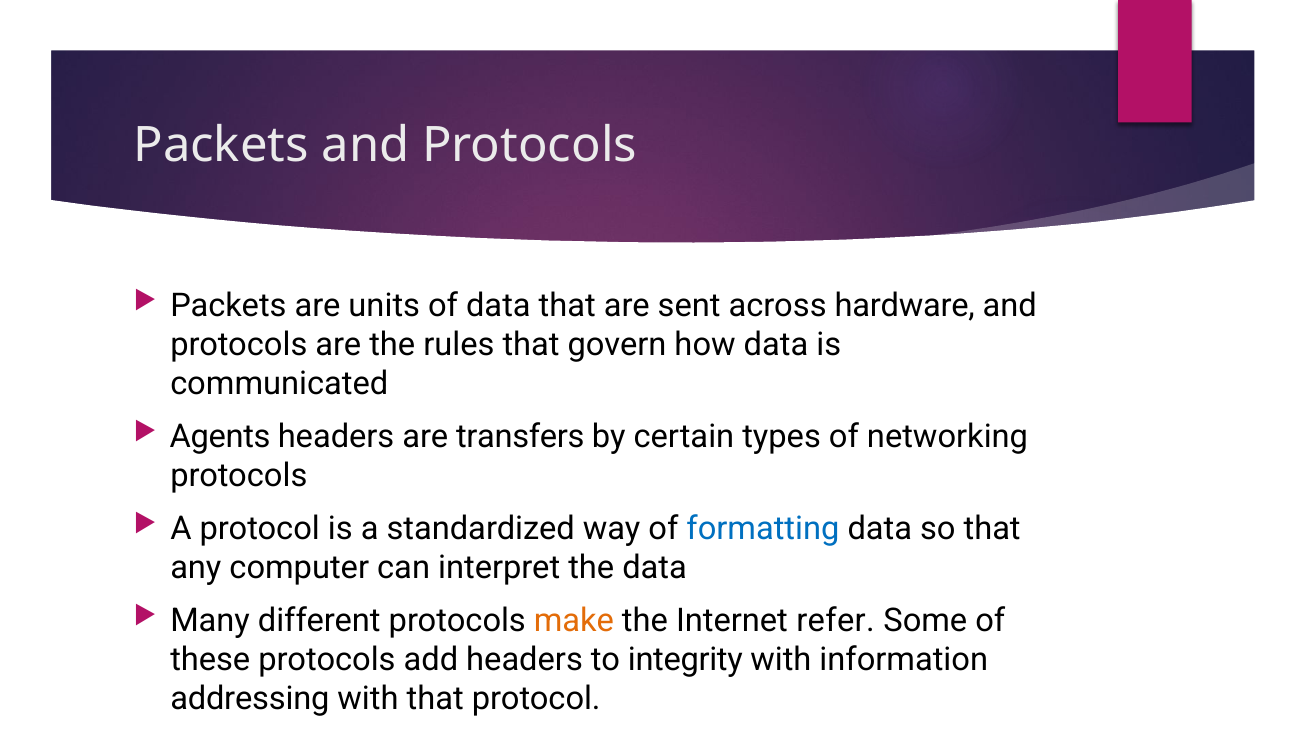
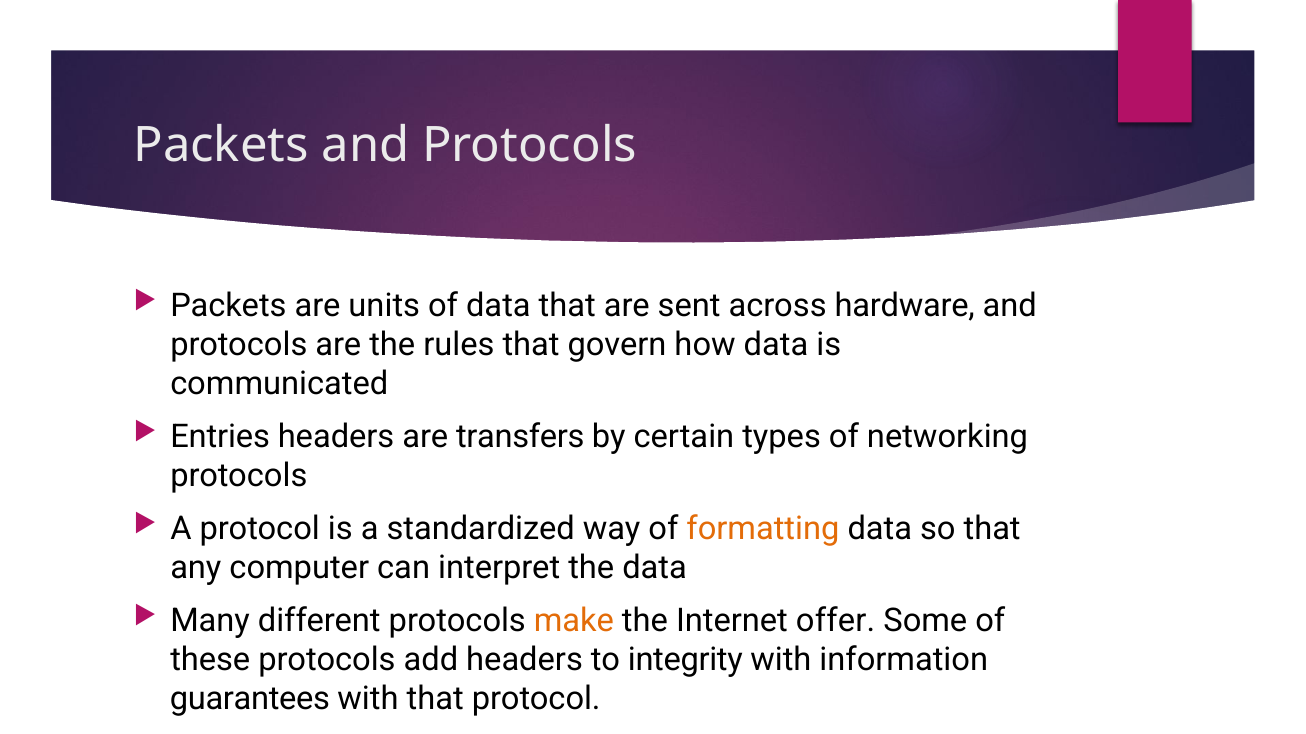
Agents: Agents -> Entries
formatting colour: blue -> orange
refer: refer -> offer
addressing: addressing -> guarantees
